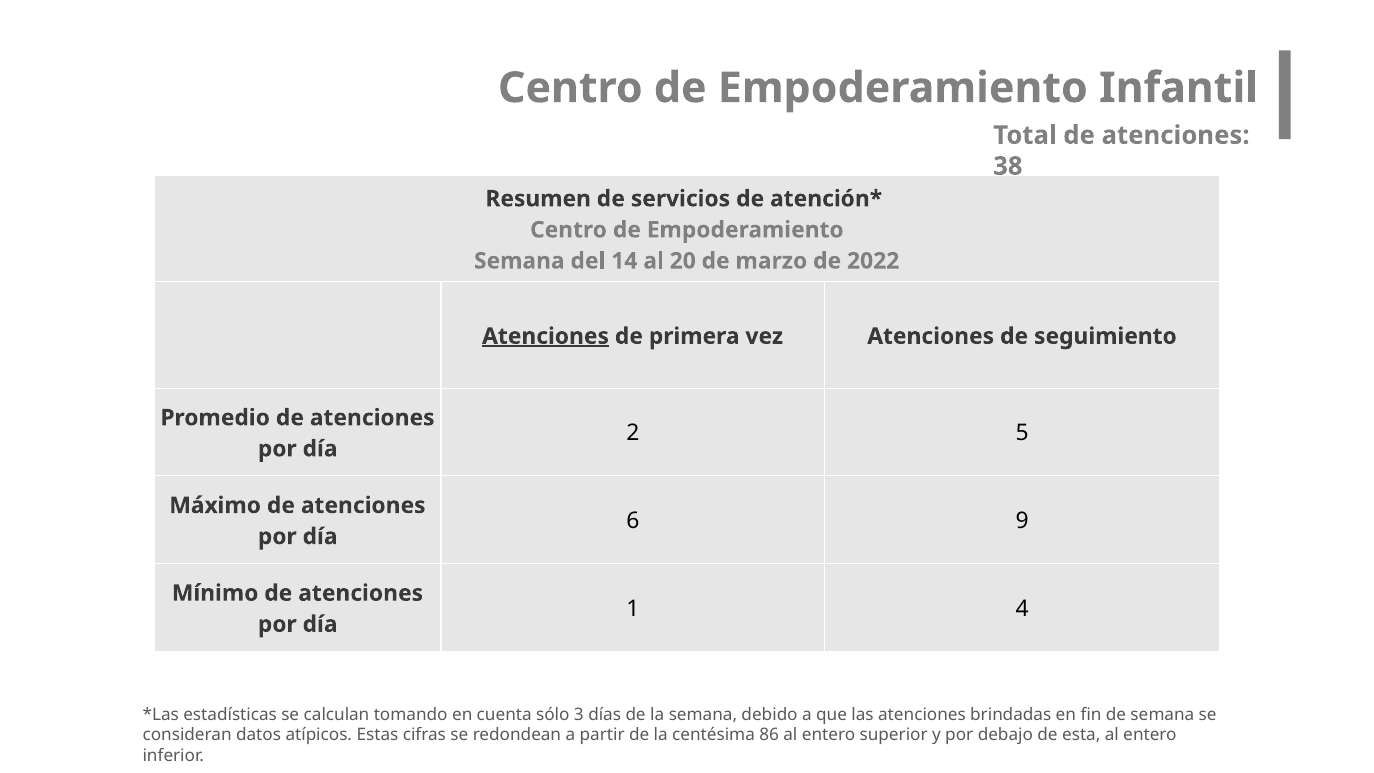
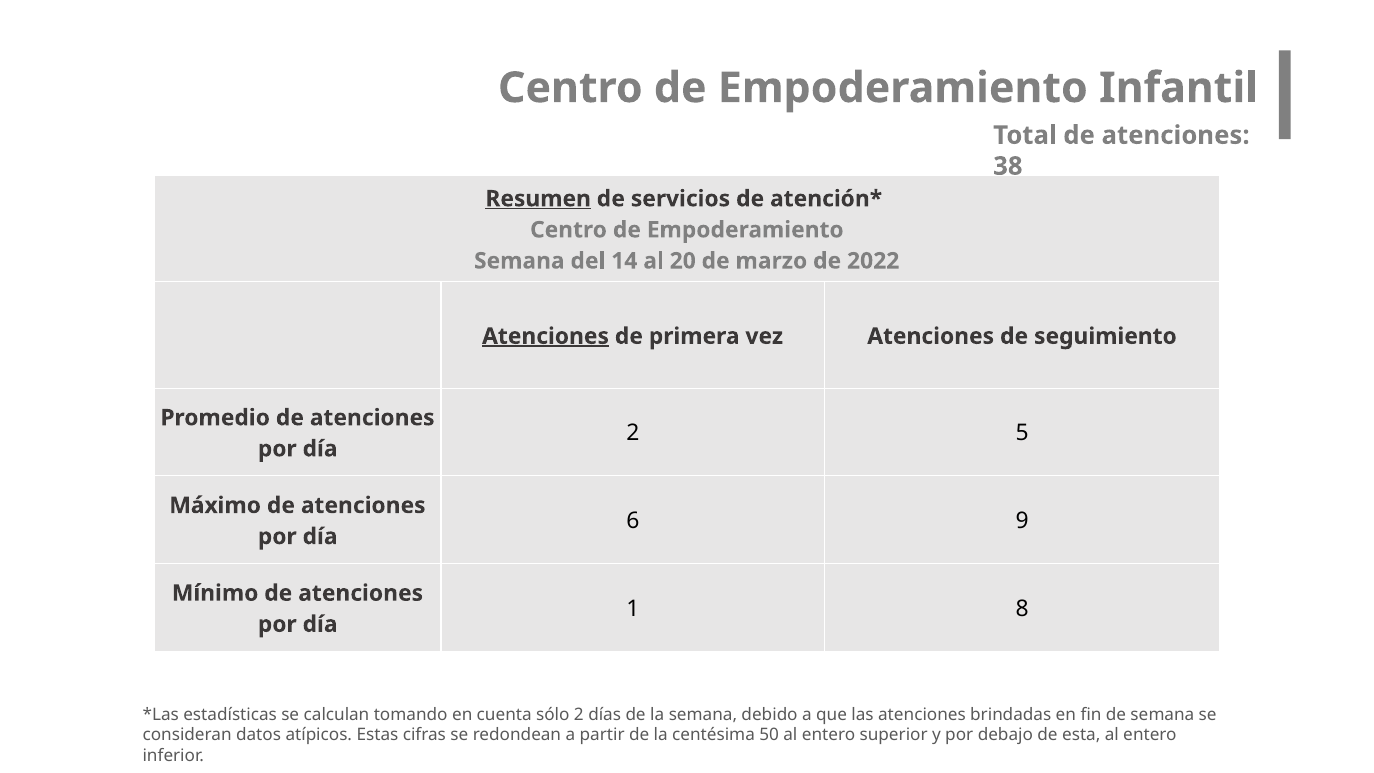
Resumen underline: none -> present
4: 4 -> 8
sólo 3: 3 -> 2
86: 86 -> 50
